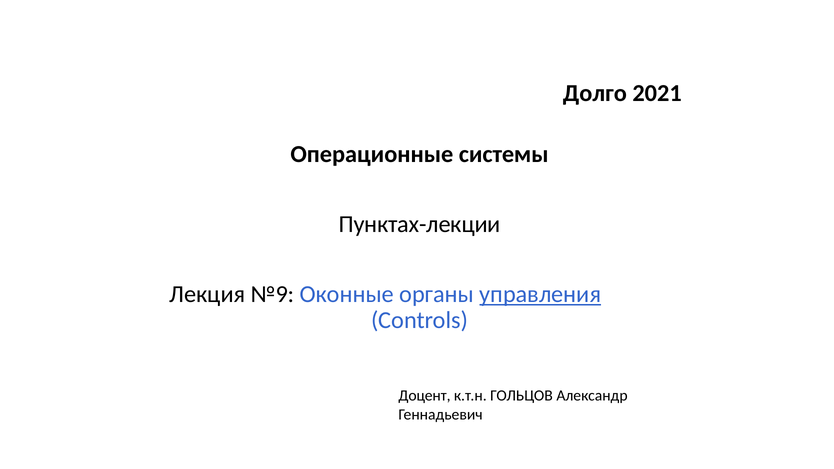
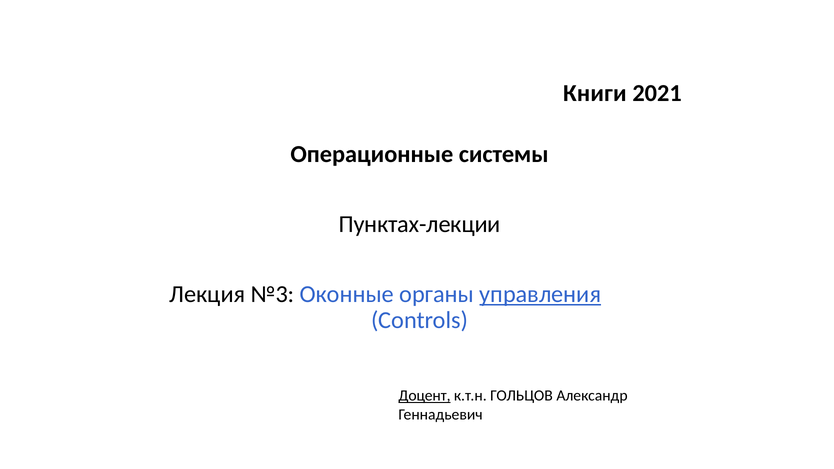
Долго: Долго -> Книги
№9: №9 -> №3
Доцент underline: none -> present
